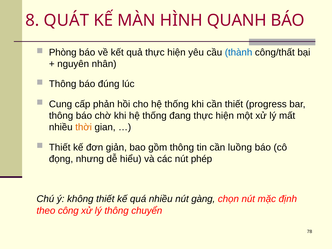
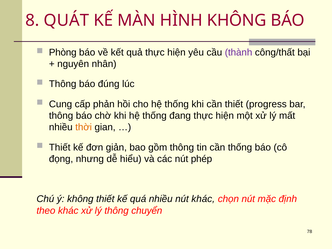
HÌNH QUANH: QUANH -> KHÔNG
thành colour: blue -> purple
cần luồng: luồng -> thống
nút gàng: gàng -> khác
theo công: công -> khác
